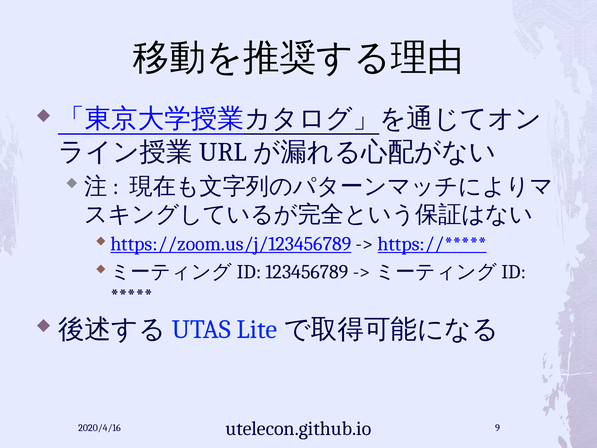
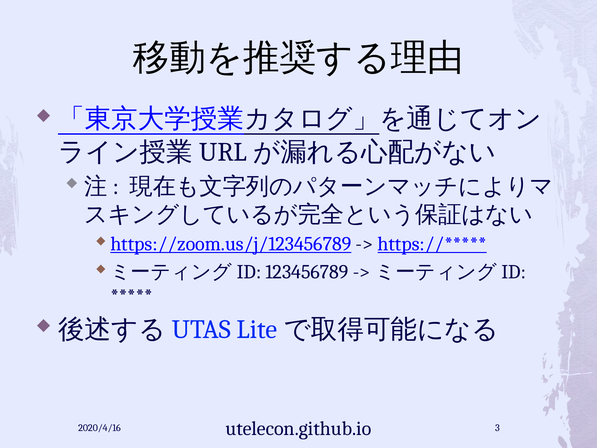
9: 9 -> 3
